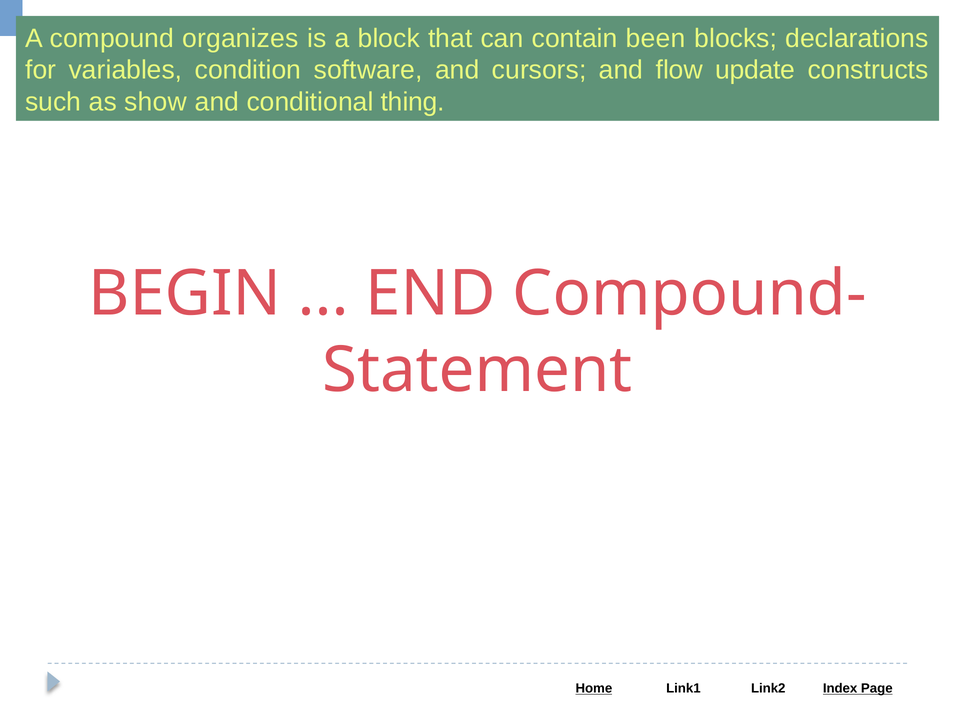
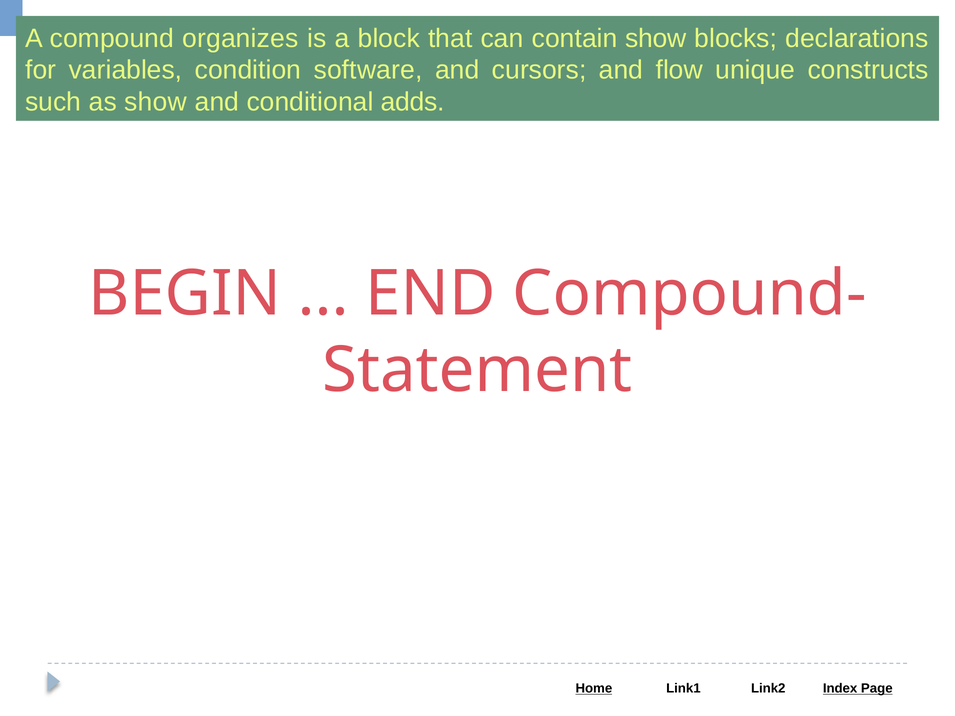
contain been: been -> show
update: update -> unique
thing: thing -> adds
